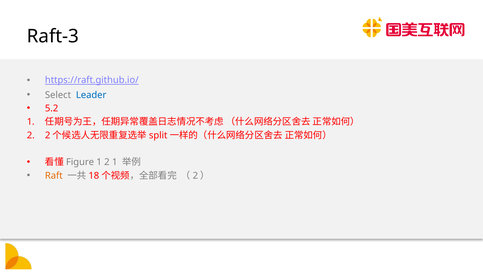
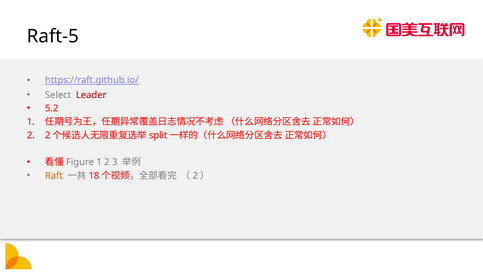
Raft-3: Raft-3 -> Raft-5
Leader colour: blue -> red
2 1: 1 -> 3
